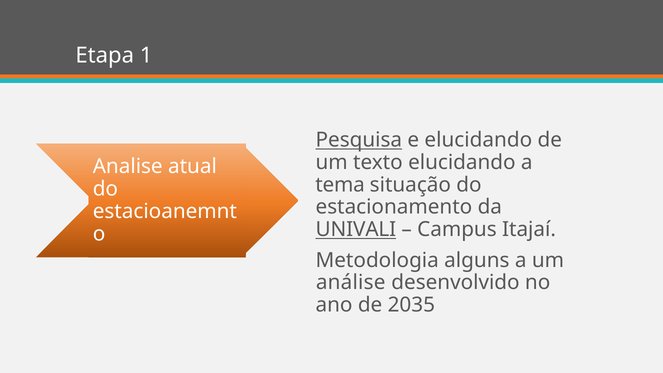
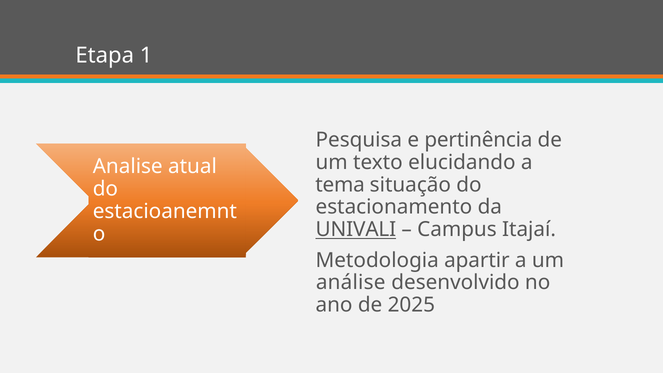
Pesquisa underline: present -> none
e elucidando: elucidando -> pertinência
alguns: alguns -> apartir
2035: 2035 -> 2025
